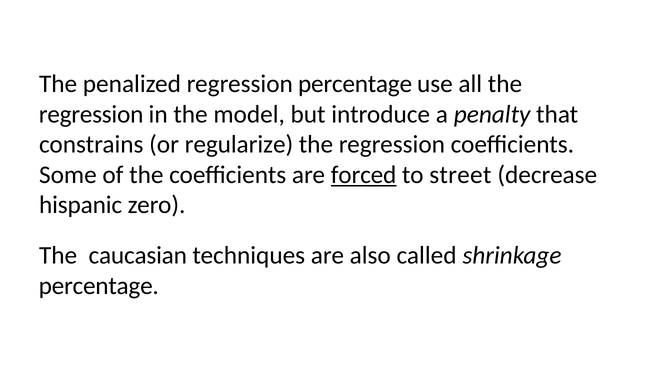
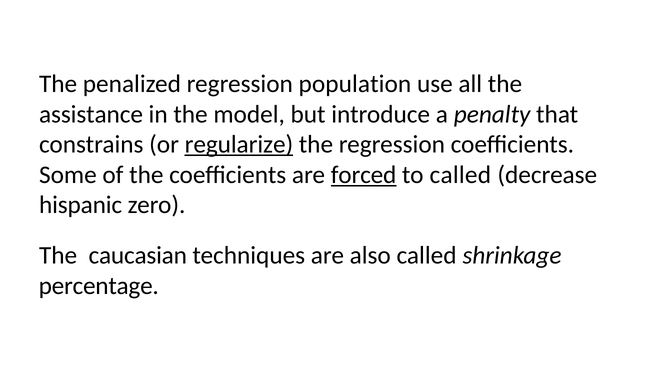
regression percentage: percentage -> population
regression at (91, 114): regression -> assistance
regularize underline: none -> present
to street: street -> called
